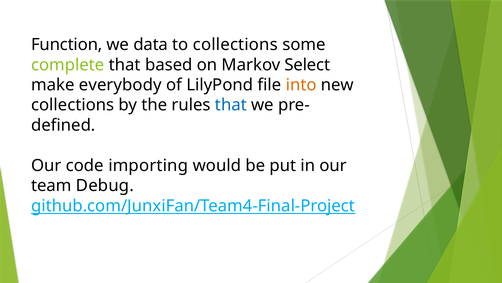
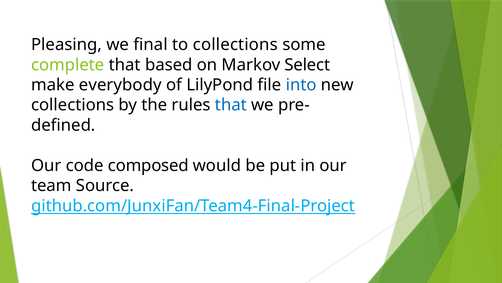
Function: Function -> Pleasing
data: data -> final
into colour: orange -> blue
importing: importing -> composed
Debug: Debug -> Source
